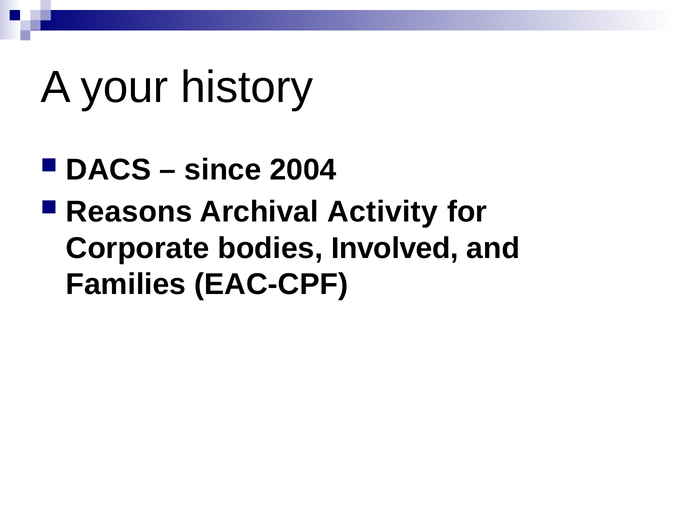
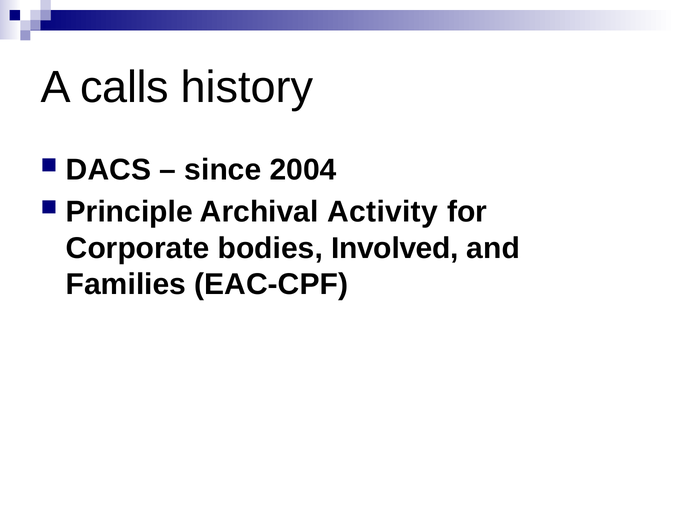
your: your -> calls
Reasons: Reasons -> Principle
